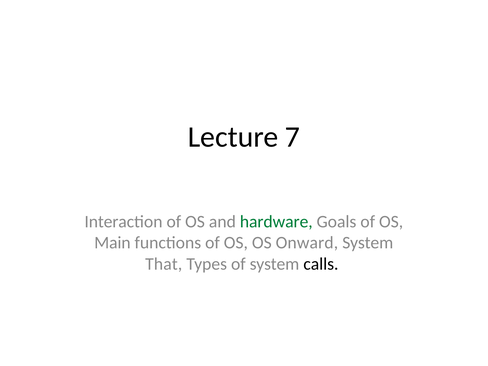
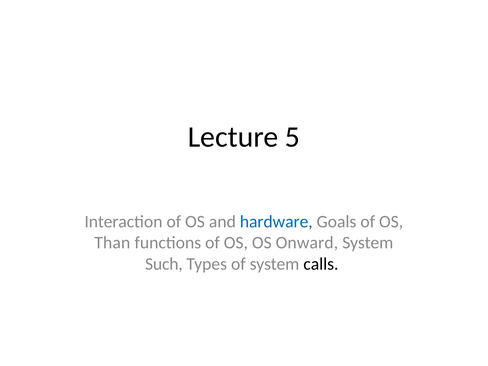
7: 7 -> 5
hardware colour: green -> blue
Main: Main -> Than
That: That -> Such
